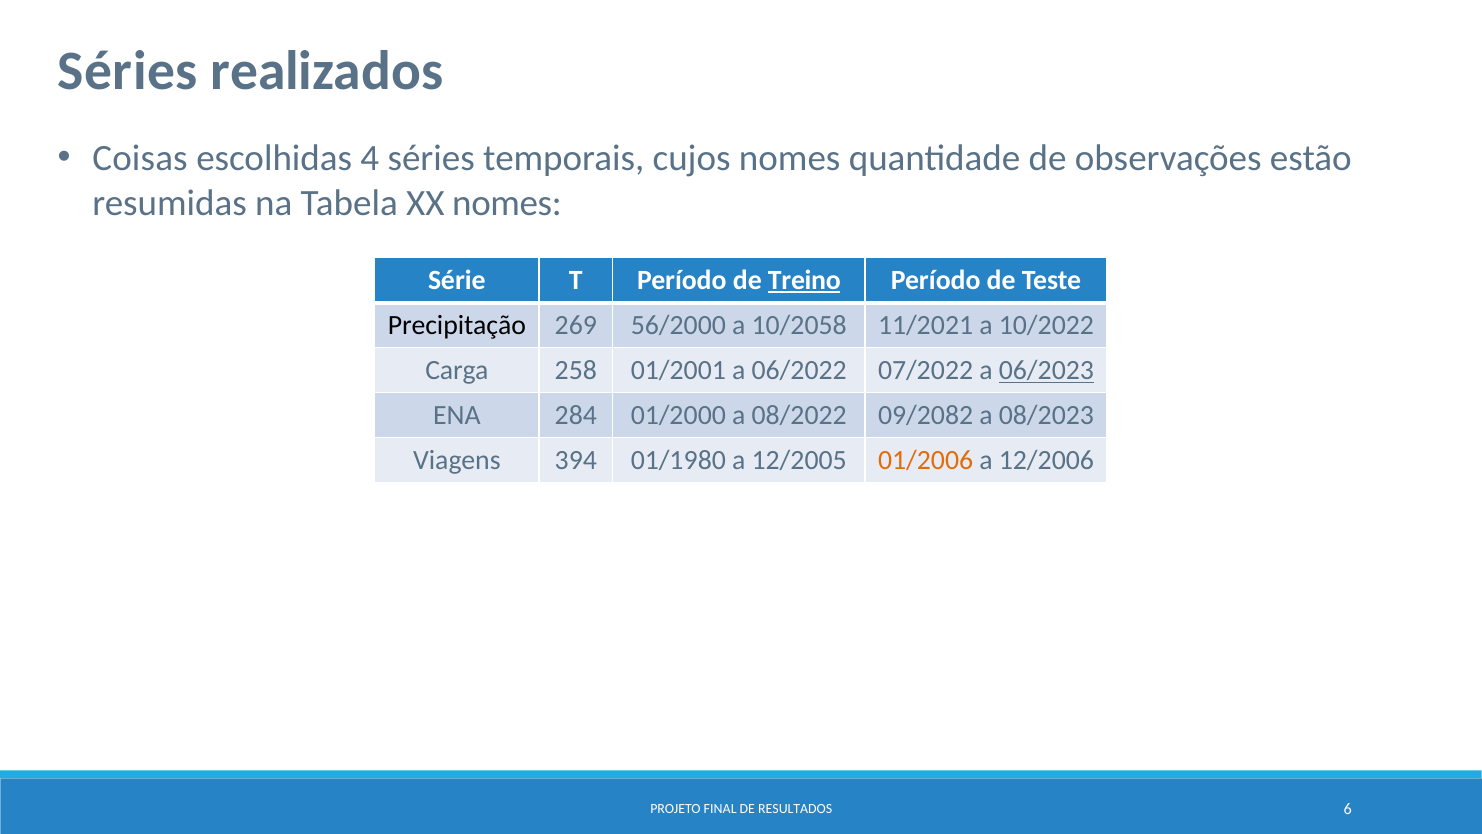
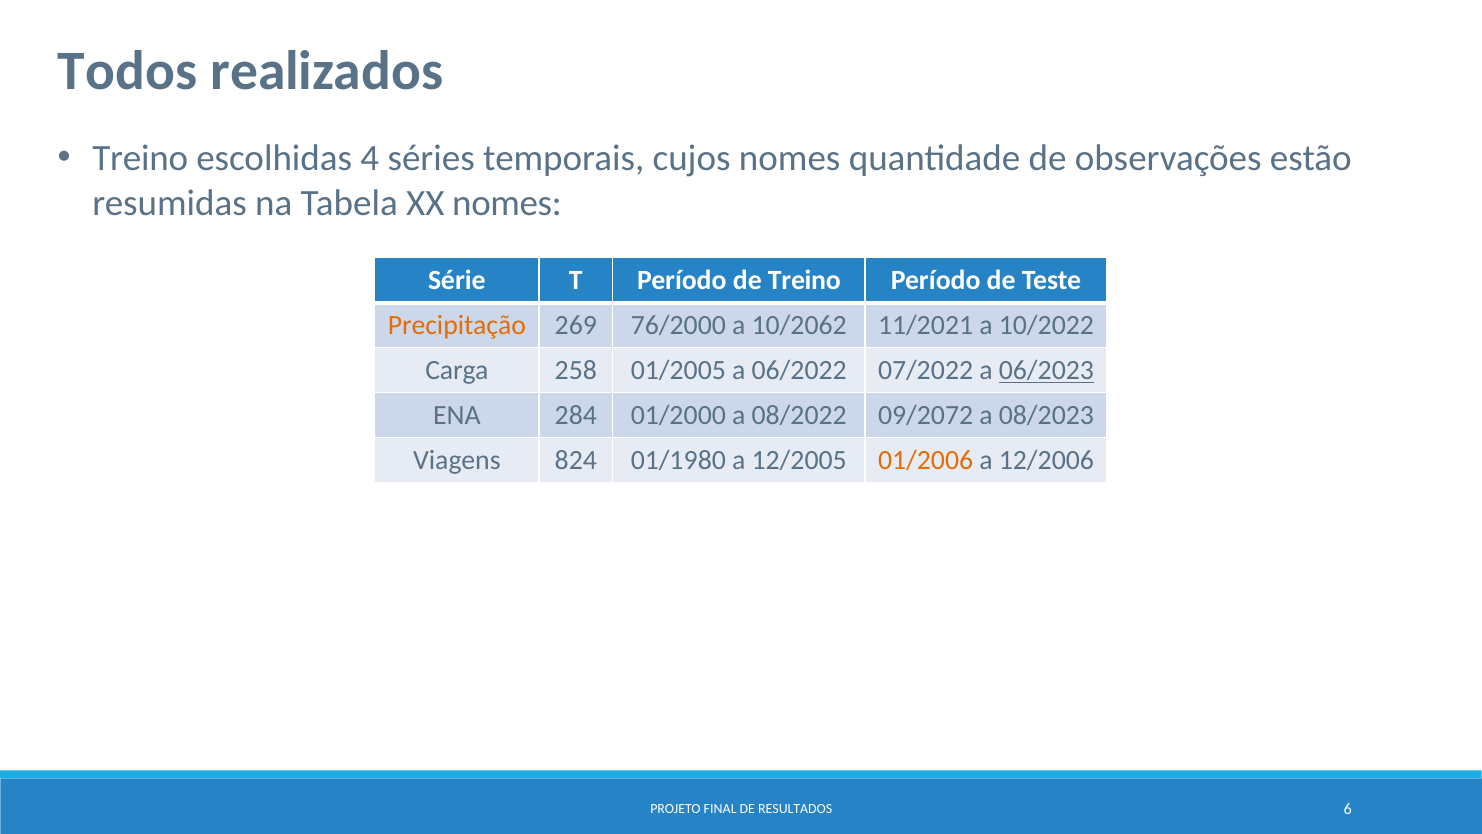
Séries at (128, 71): Séries -> Todos
Coisas at (140, 158): Coisas -> Treino
Treino at (804, 280) underline: present -> none
Precipitação colour: black -> orange
56/2000: 56/2000 -> 76/2000
10/2058: 10/2058 -> 10/2062
01/2001: 01/2001 -> 01/2005
09/2082: 09/2082 -> 09/2072
394: 394 -> 824
